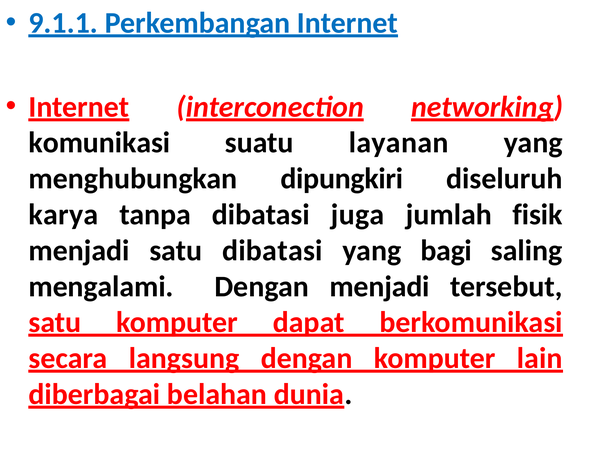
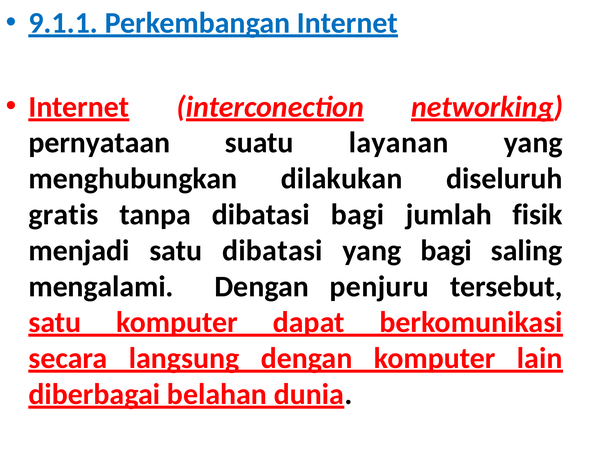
komunikasi: komunikasi -> pernyataan
dipungkiri: dipungkiri -> dilakukan
karya: karya -> gratis
dibatasi juga: juga -> bagi
Dengan menjadi: menjadi -> penjuru
